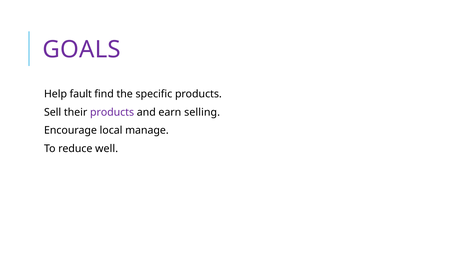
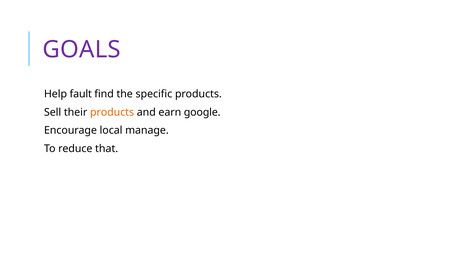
products at (112, 112) colour: purple -> orange
selling: selling -> google
well: well -> that
